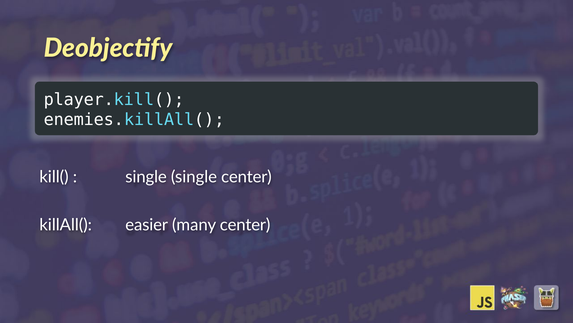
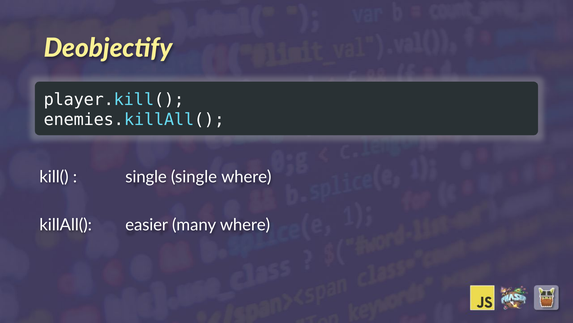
single center: center -> where
many center: center -> where
